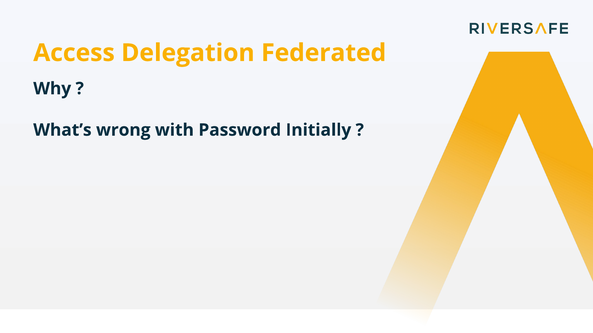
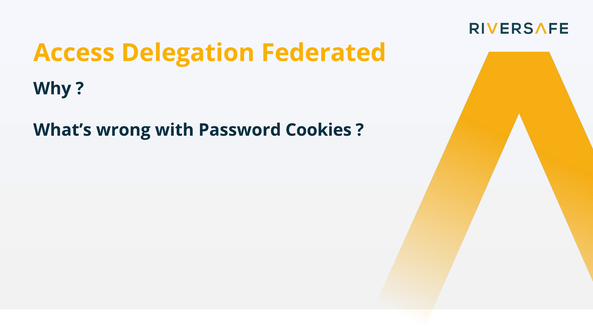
Initially: Initially -> Cookies
